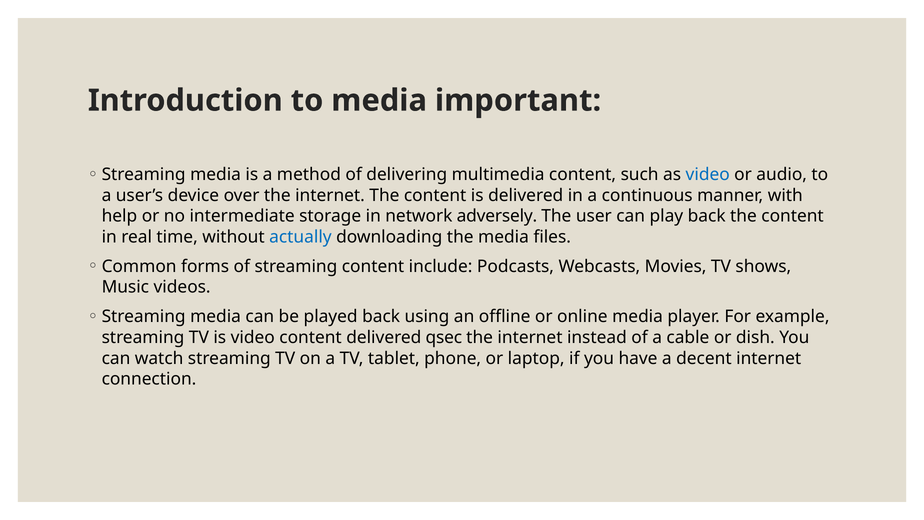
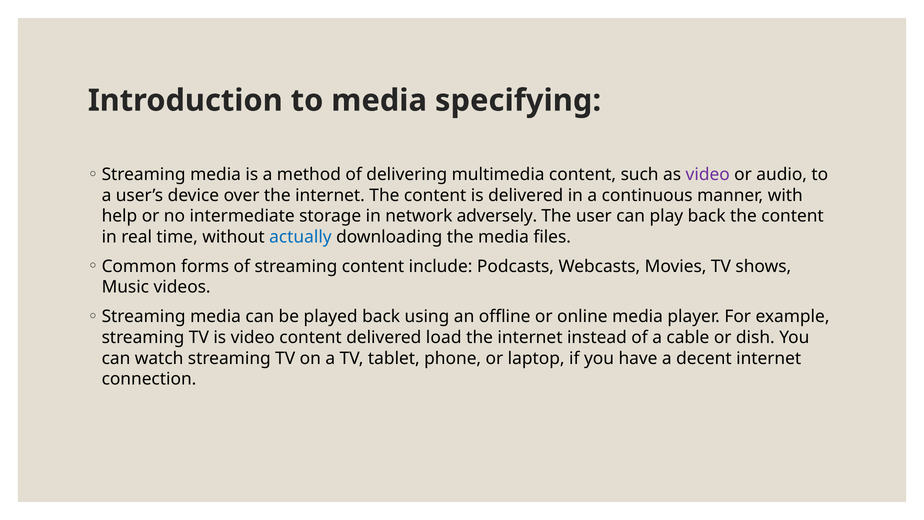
important: important -> specifying
video at (708, 174) colour: blue -> purple
qsec: qsec -> load
